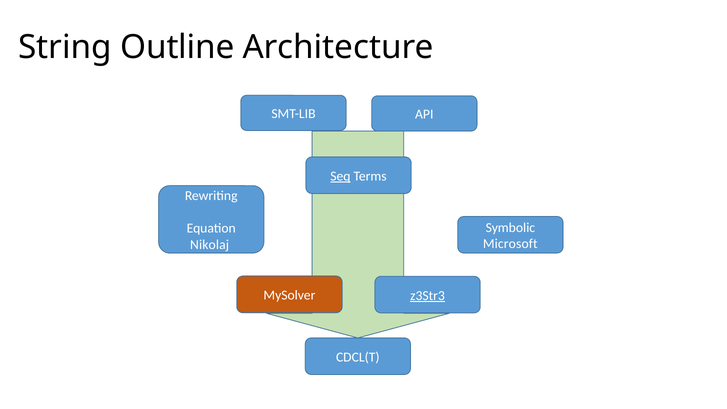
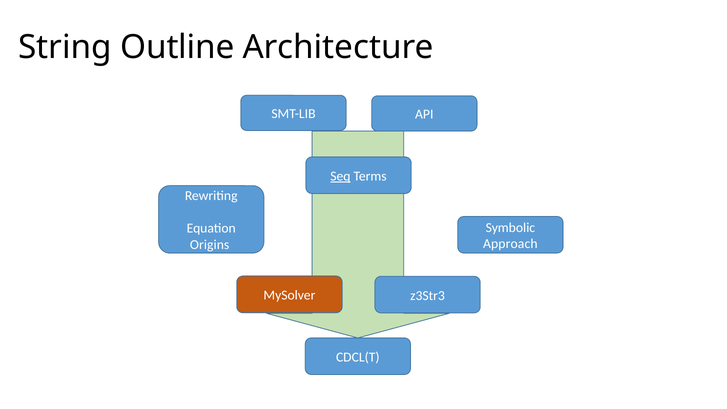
Microsoft: Microsoft -> Approach
Nikolaj: Nikolaj -> Origins
z3Str3 underline: present -> none
